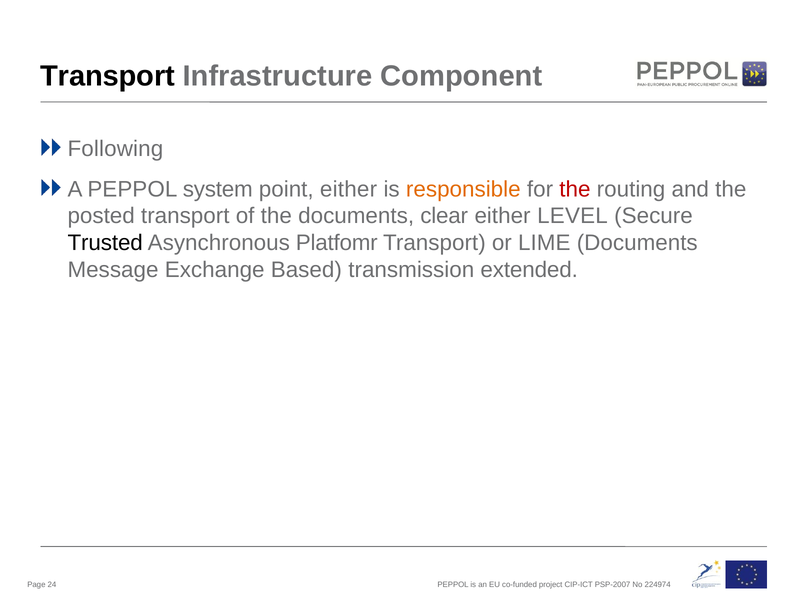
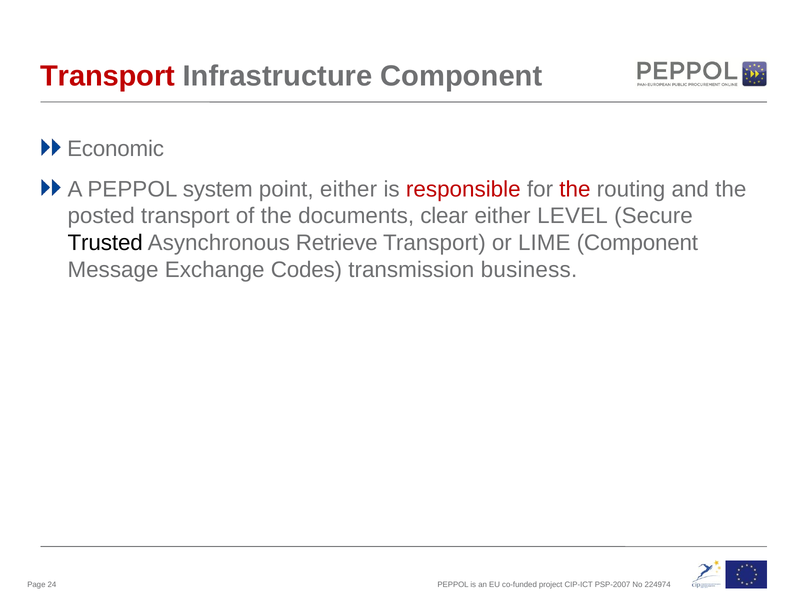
Transport at (108, 76) colour: black -> red
Following: Following -> Economic
responsible colour: orange -> red
Platfomr: Platfomr -> Retrieve
LIME Documents: Documents -> Component
Based: Based -> Codes
extended: extended -> business
